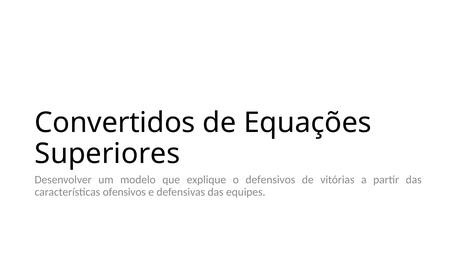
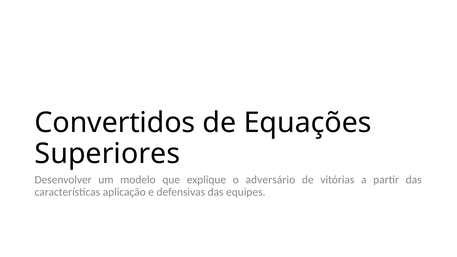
defensivos: defensivos -> adversário
ofensivos: ofensivos -> aplicação
